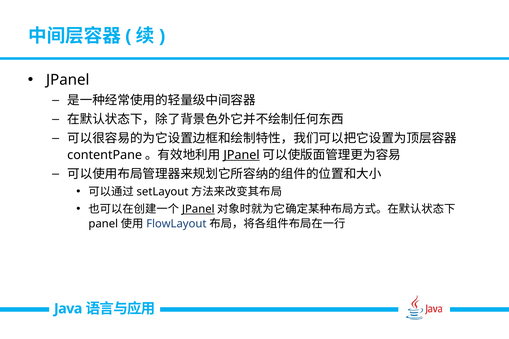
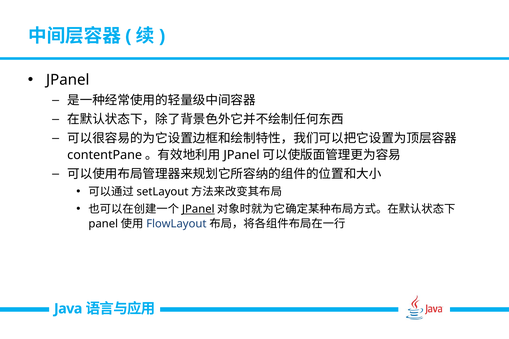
JPanel at (242, 155) underline: present -> none
